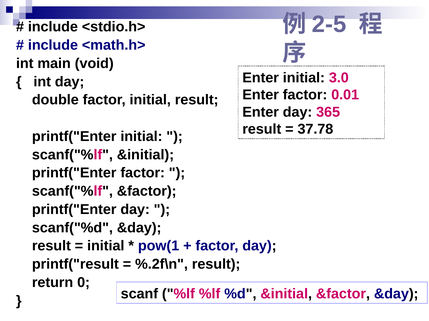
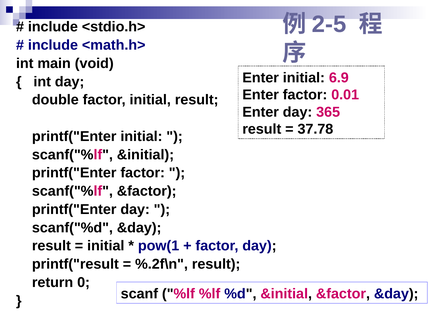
3.0: 3.0 -> 6.9
